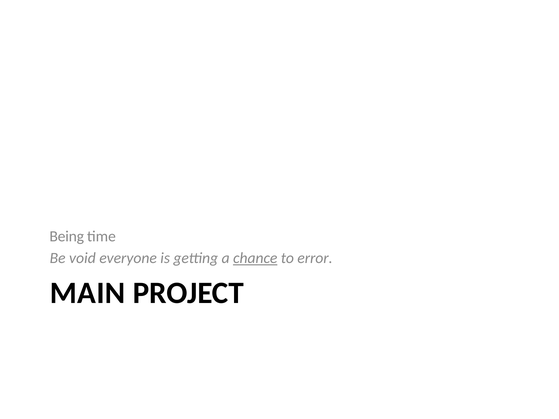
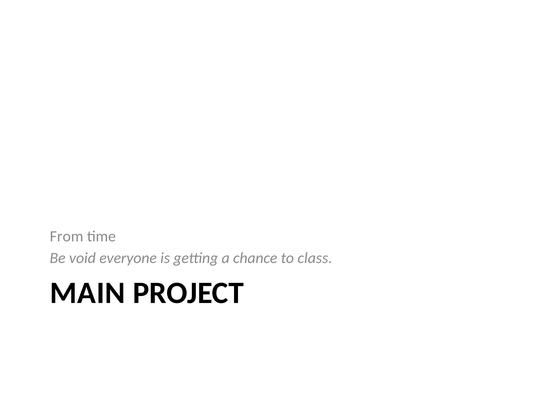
Being: Being -> From
chance underline: present -> none
error: error -> class
